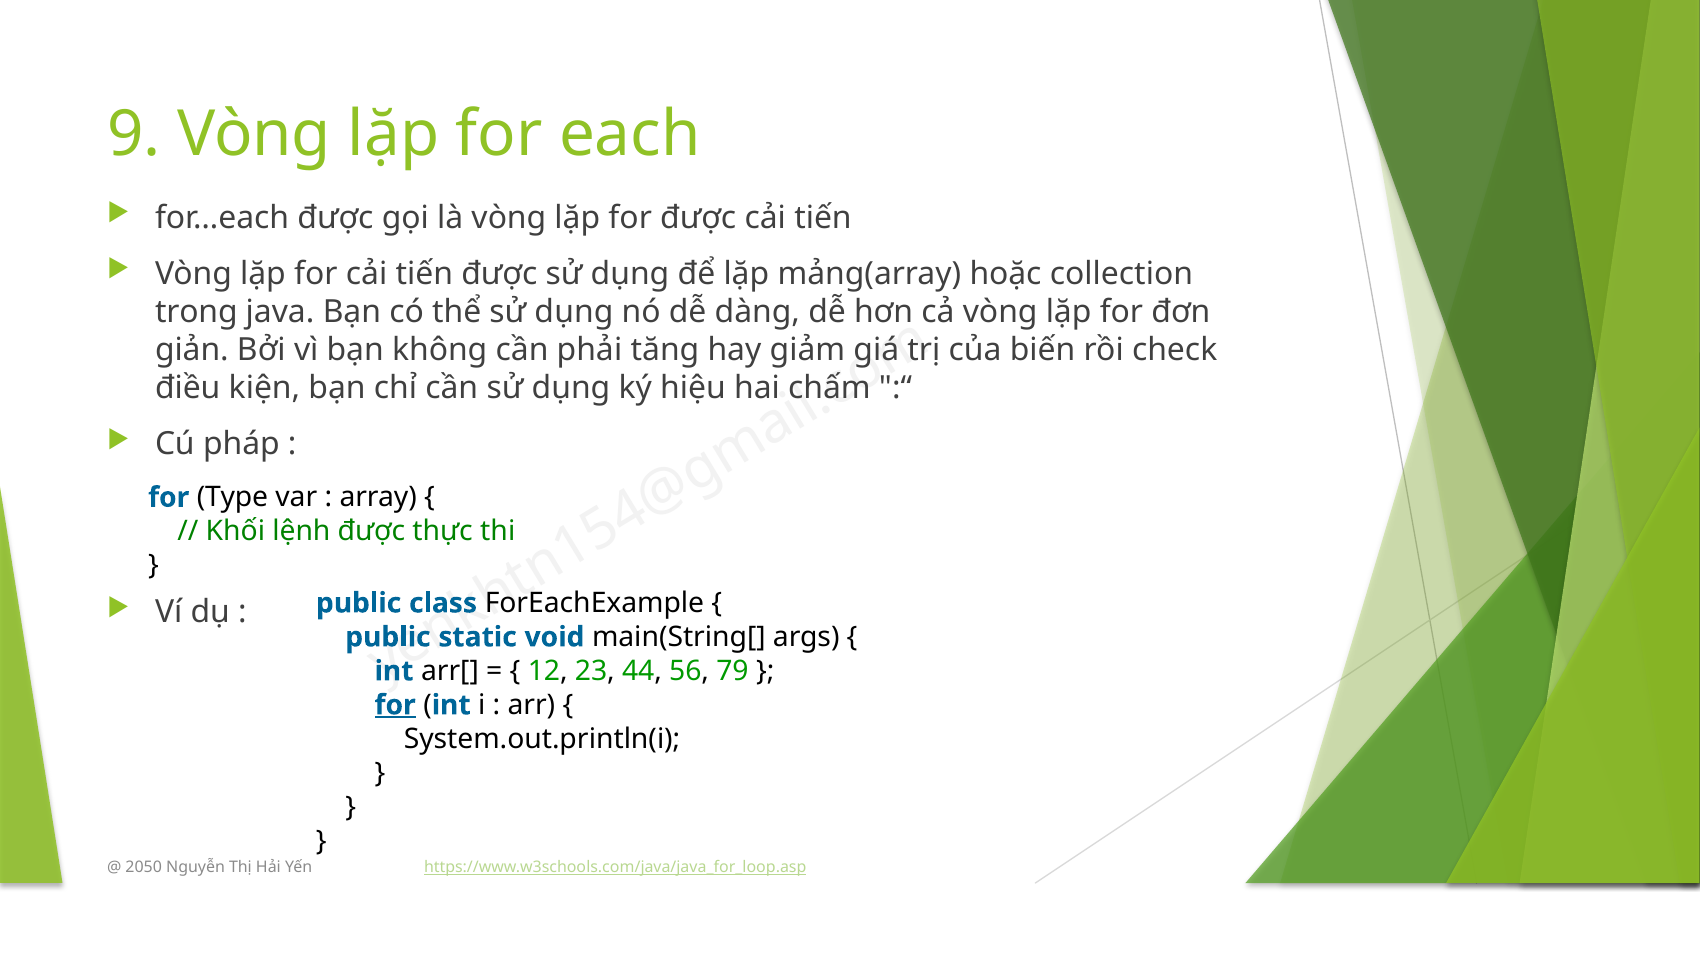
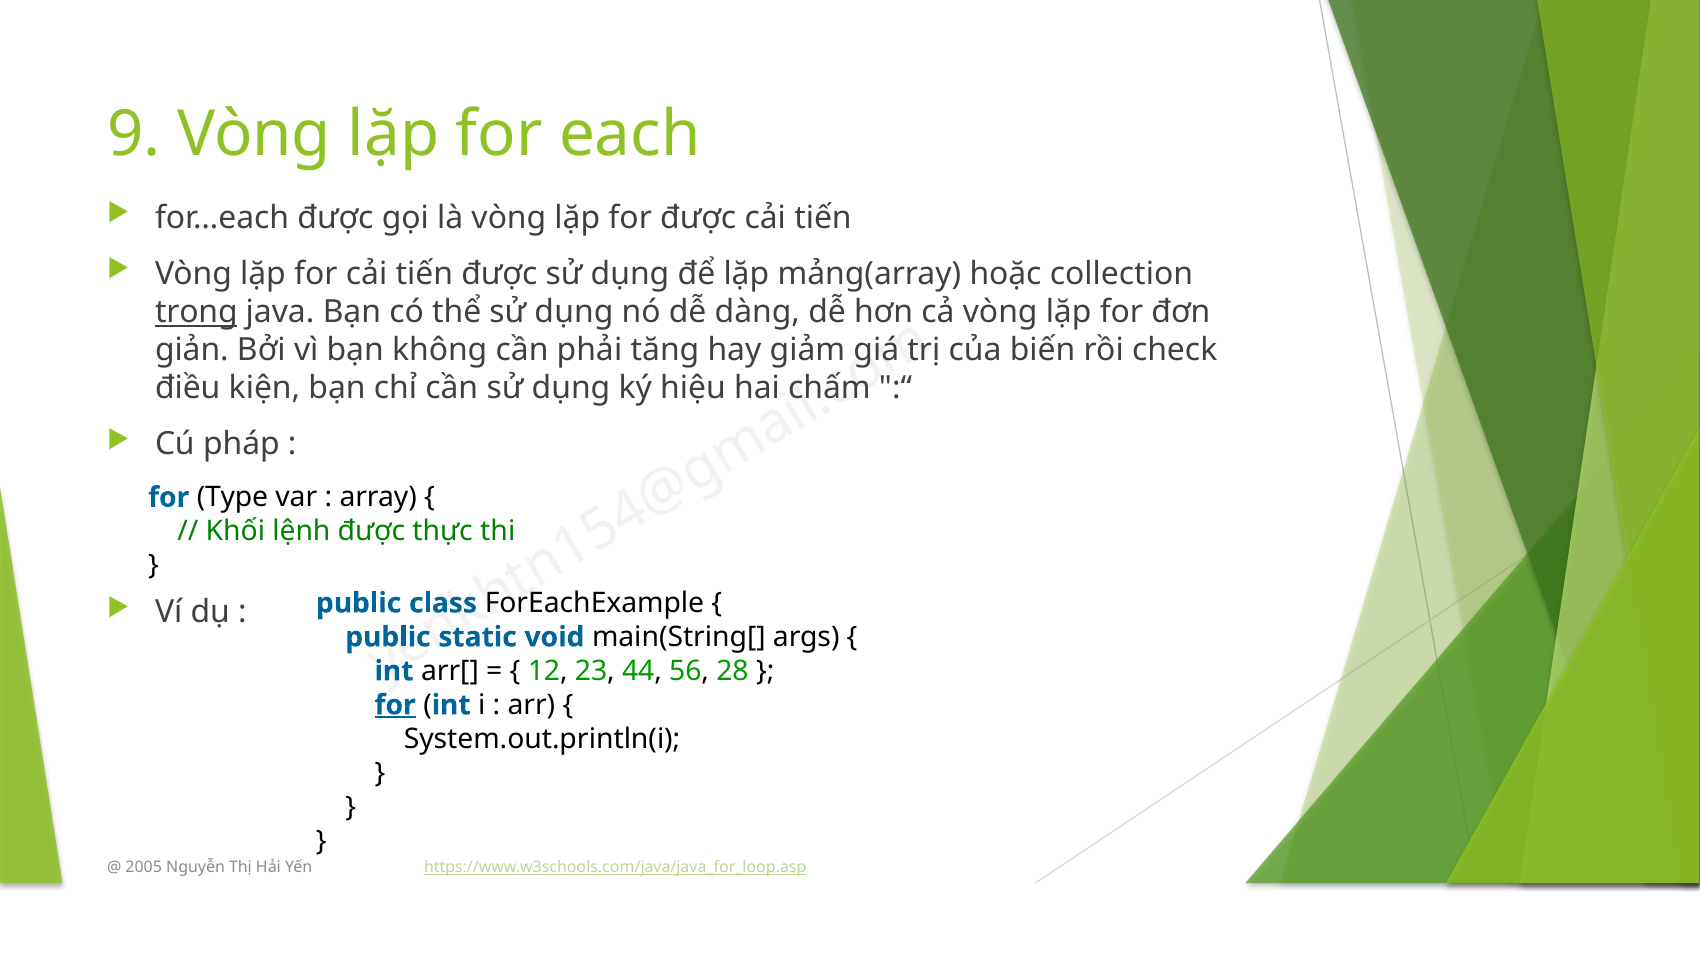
trong underline: none -> present
79: 79 -> 28
2050: 2050 -> 2005
